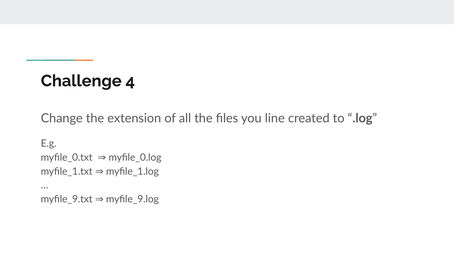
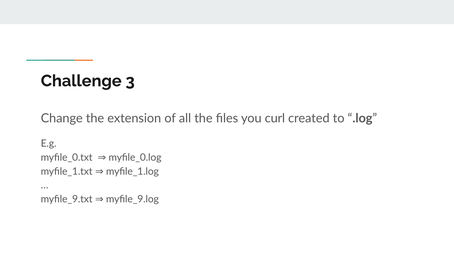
4: 4 -> 3
line: line -> curl
